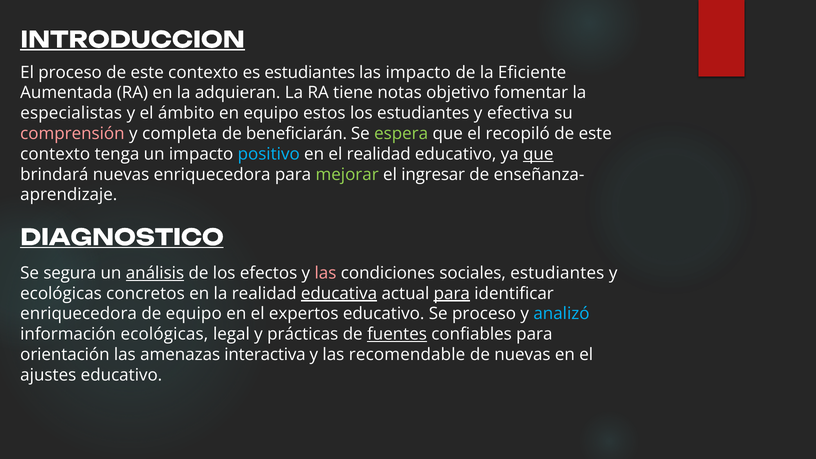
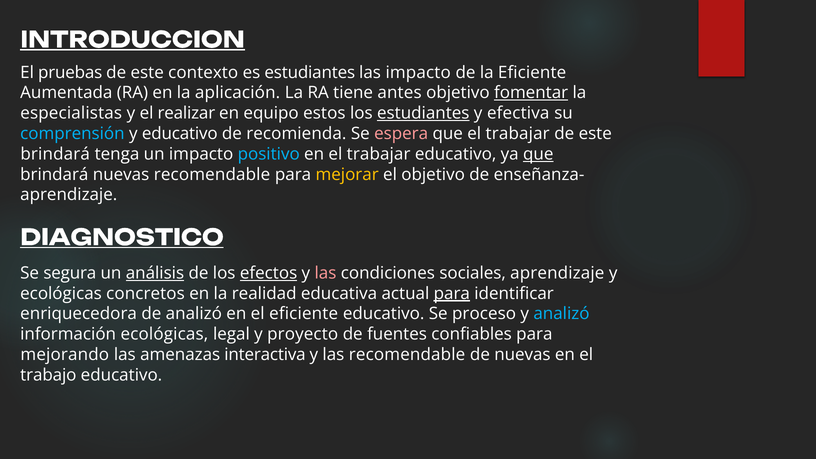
El proceso: proceso -> pruebas
adquieran: adquieran -> aplicación
notas: notas -> antes
fomentar underline: none -> present
ámbito: ámbito -> realizar
estudiantes at (423, 113) underline: none -> present
comprensión colour: pink -> light blue
y completa: completa -> educativo
beneficiarán: beneficiarán -> recomienda
espera colour: light green -> pink
que el recopiló: recopiló -> trabajar
contexto at (55, 154): contexto -> brindará
en el realidad: realidad -> trabajar
nuevas enriquecedora: enriquecedora -> recomendable
mejorar colour: light green -> yellow
el ingresar: ingresar -> objetivo
efectos underline: none -> present
sociales estudiantes: estudiantes -> aprendizaje
educativa underline: present -> none
de equipo: equipo -> analizó
el expertos: expertos -> eficiente
prácticas: prácticas -> proyecto
fuentes underline: present -> none
orientación: orientación -> mejorando
ajustes: ajustes -> trabajo
